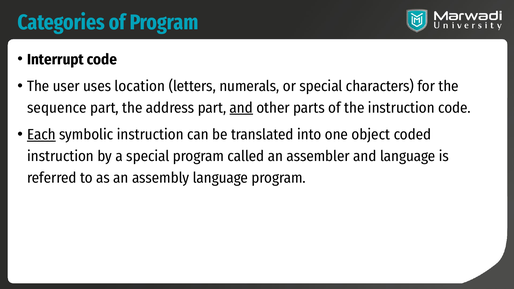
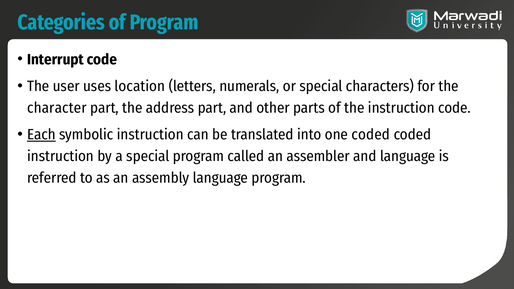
sequence: sequence -> character
and at (241, 108) underline: present -> none
one object: object -> coded
